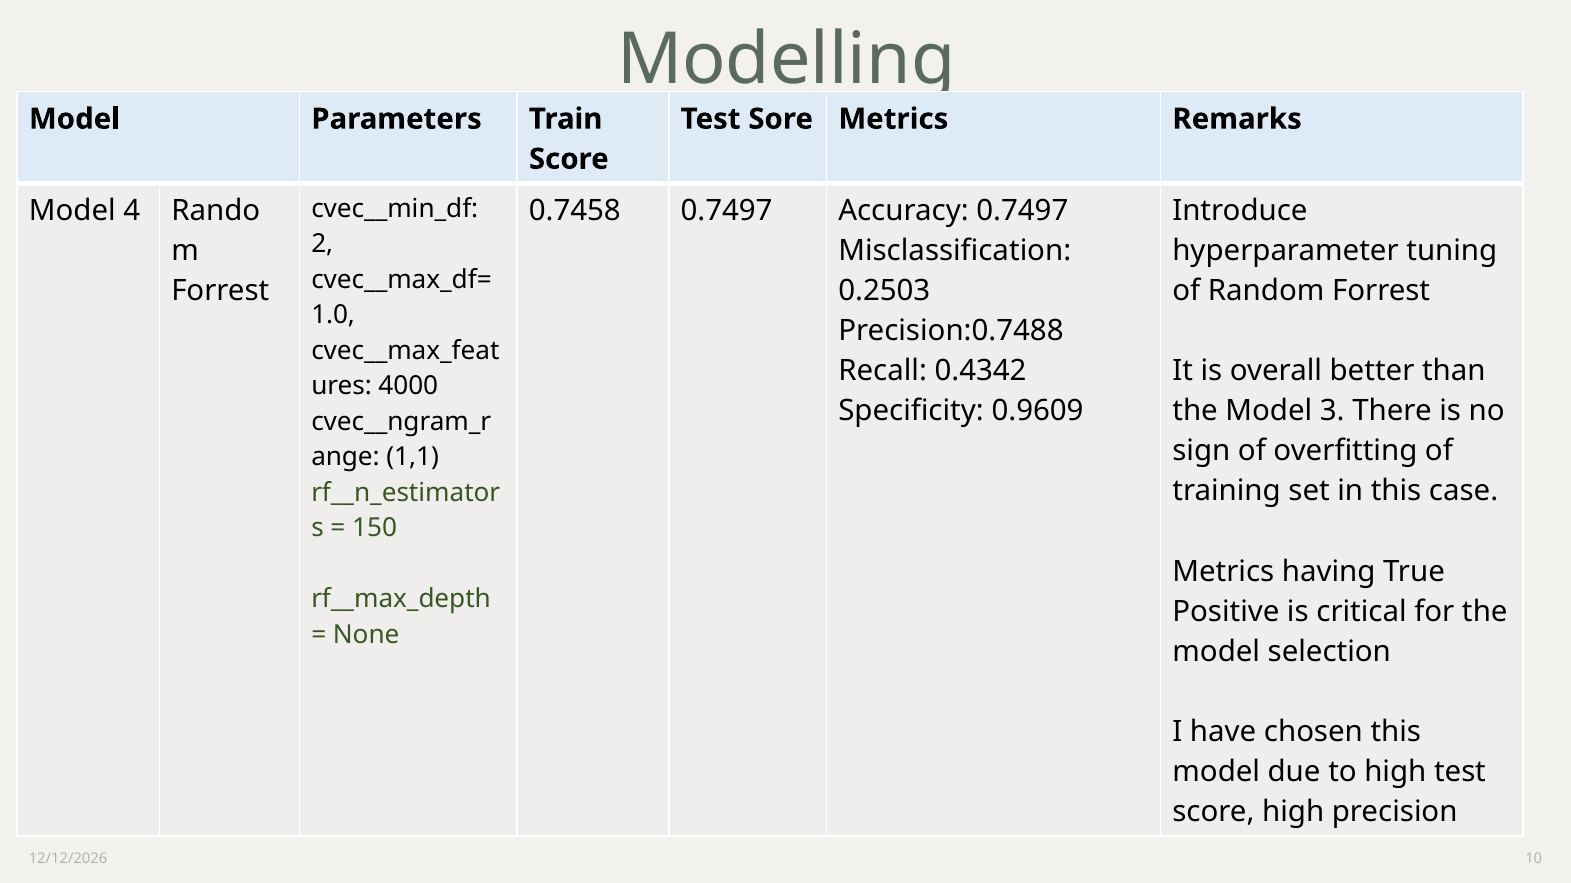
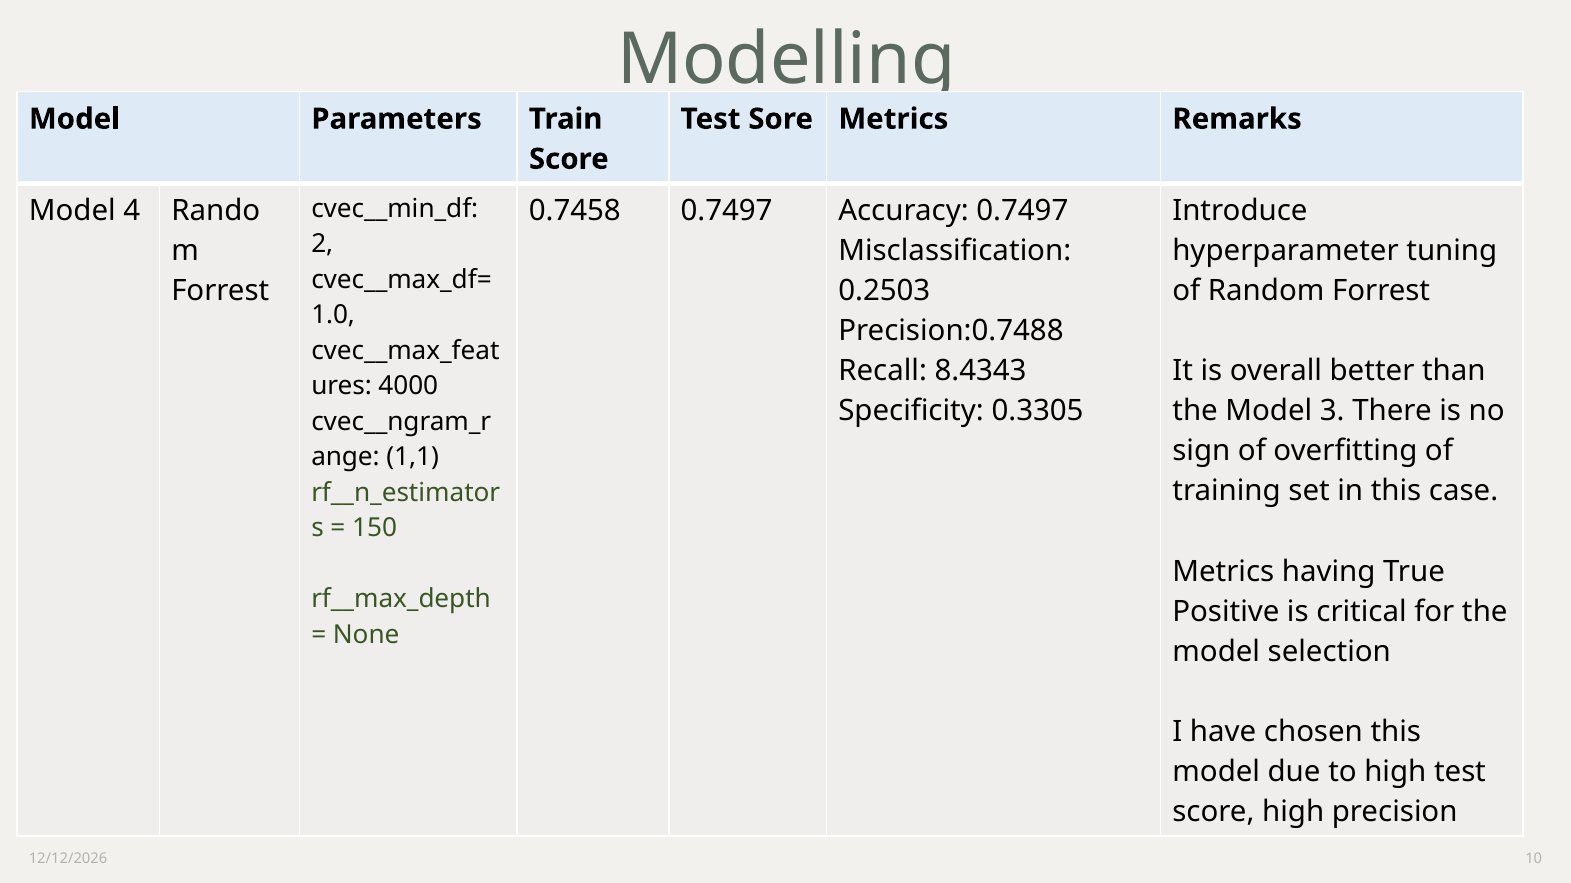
0.4342: 0.4342 -> 8.4343
0.9609: 0.9609 -> 0.3305
